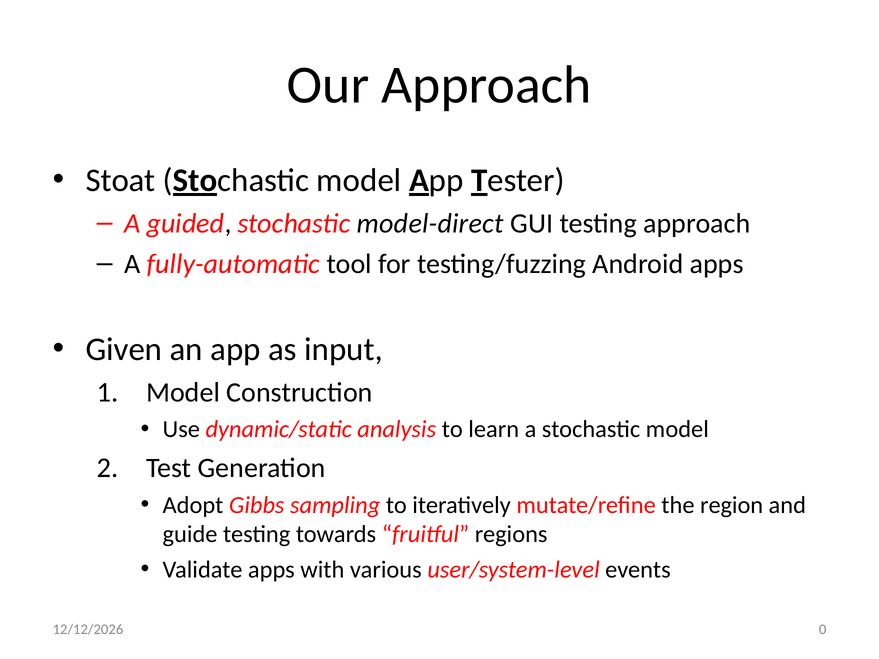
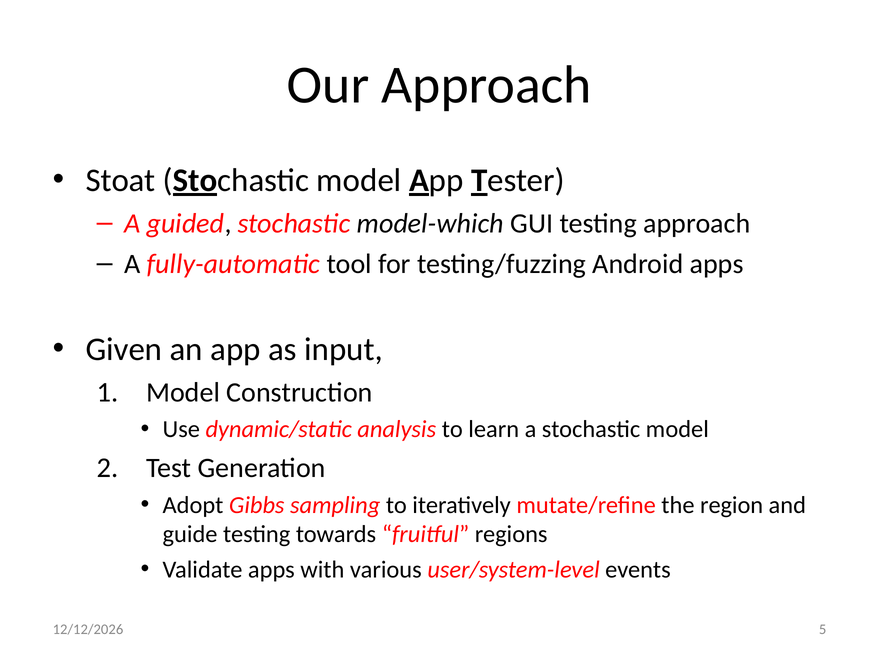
model-direct: model-direct -> model-which
0: 0 -> 5
